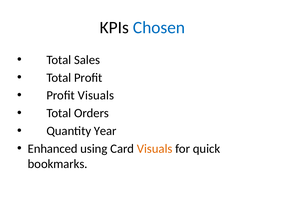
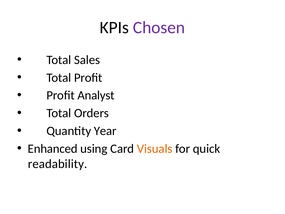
Chosen colour: blue -> purple
Visuals at (96, 95): Visuals -> Analyst
bookmarks: bookmarks -> readability
